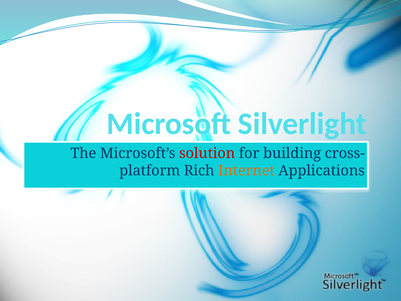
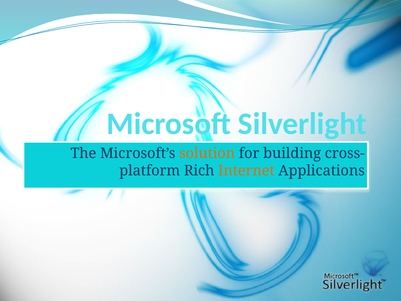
solution colour: red -> orange
